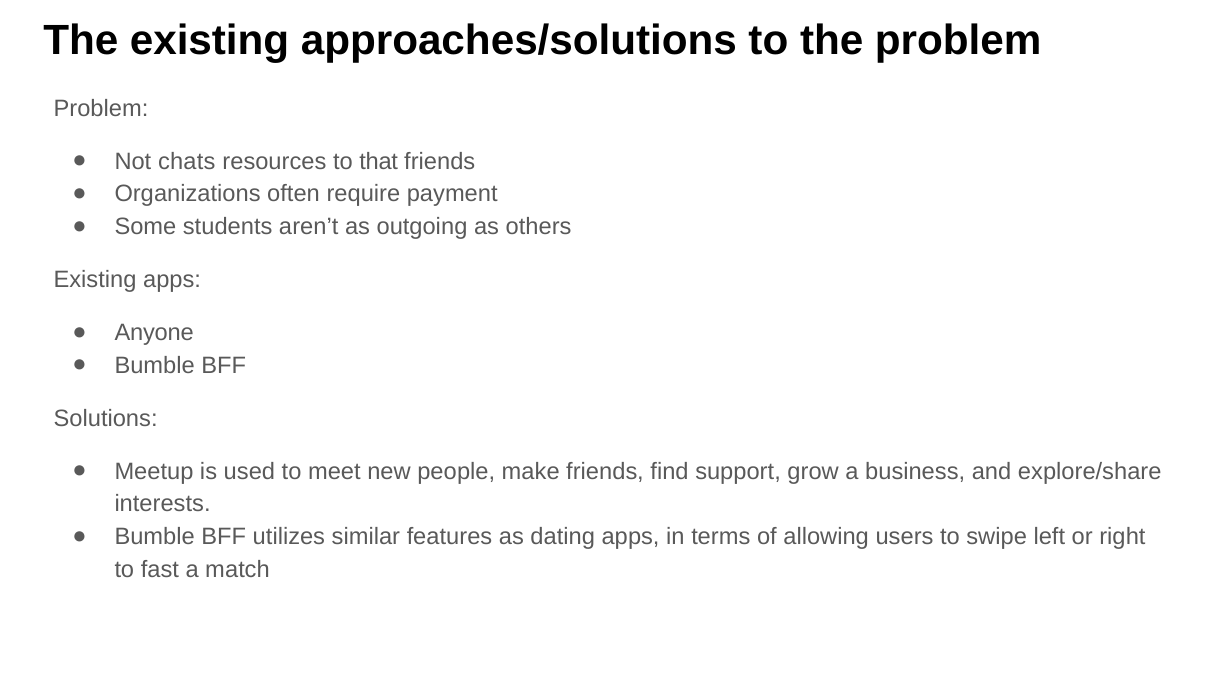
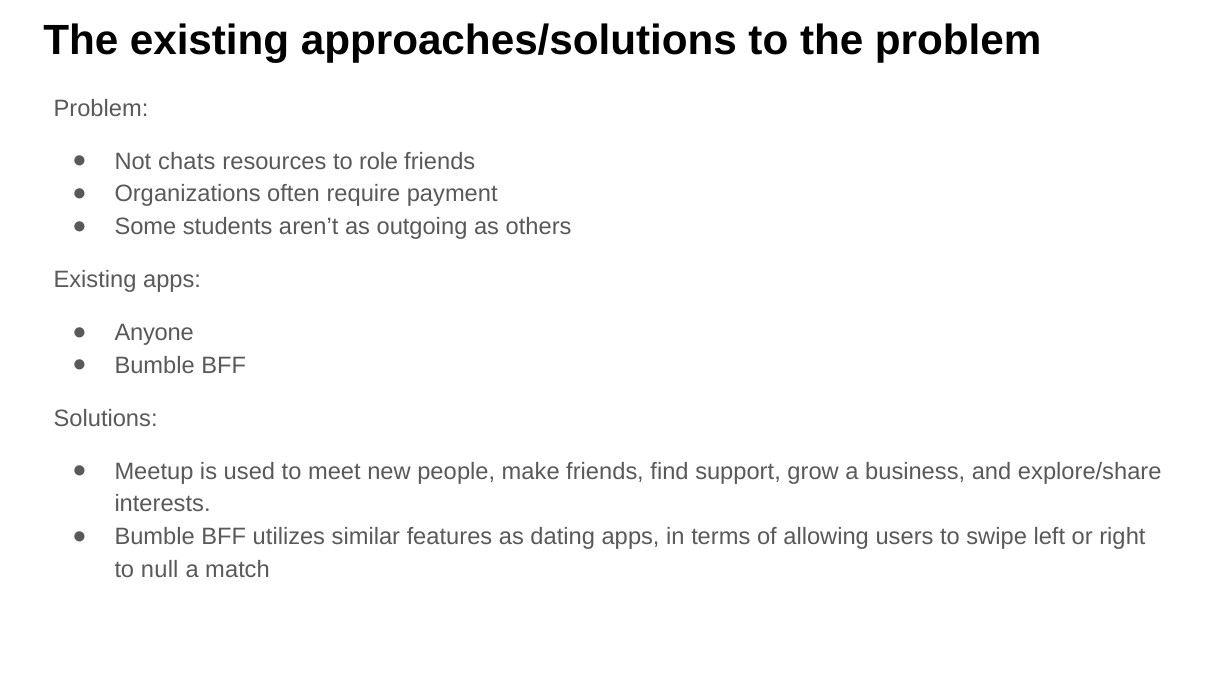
that: that -> role
fast: fast -> null
